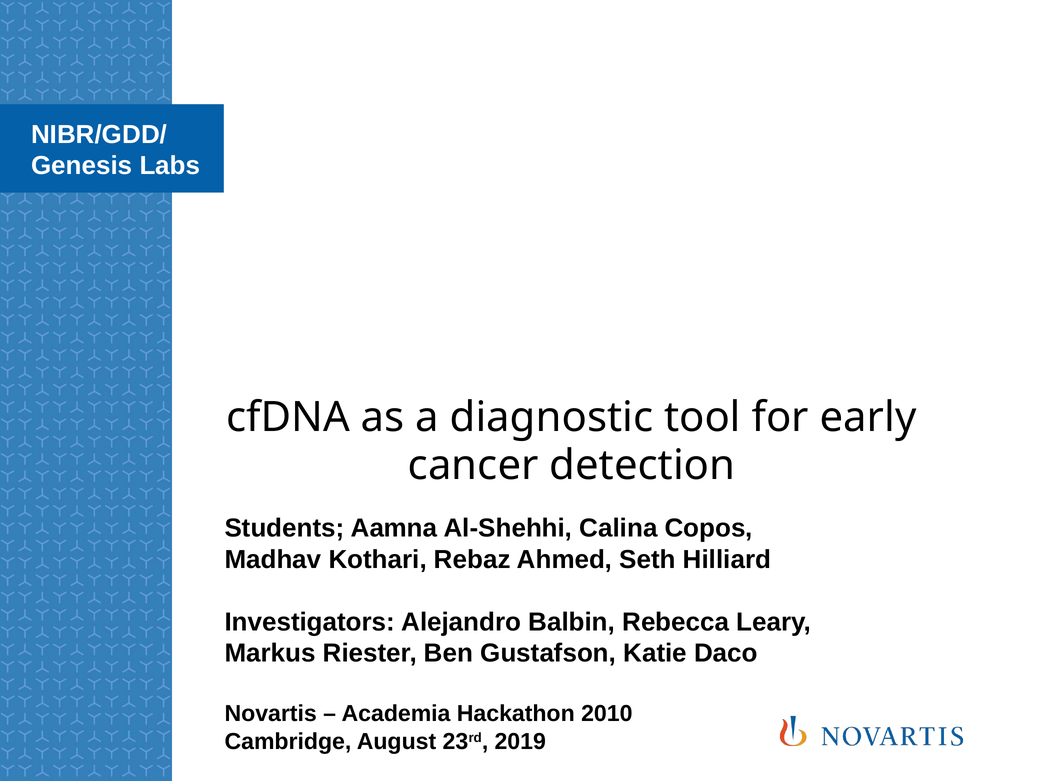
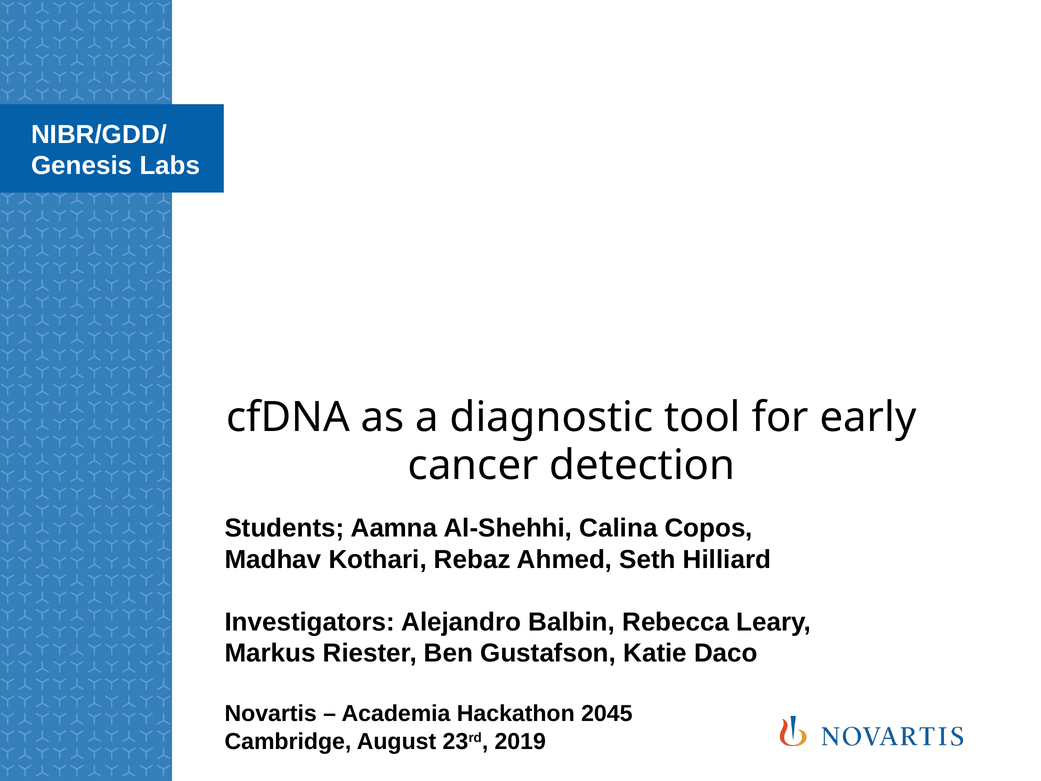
2010: 2010 -> 2045
